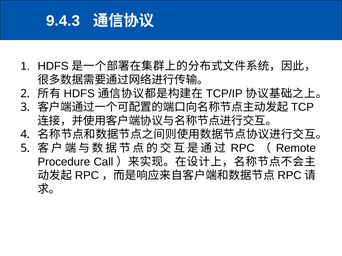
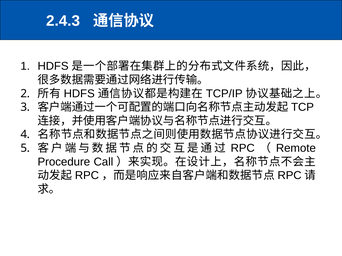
9.4.3: 9.4.3 -> 2.4.3
